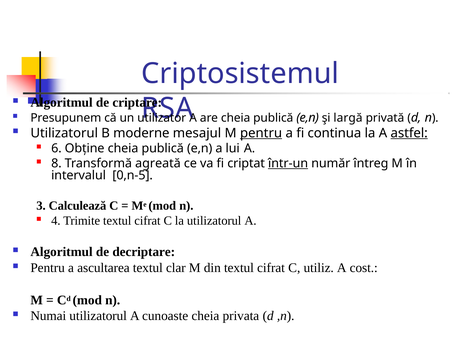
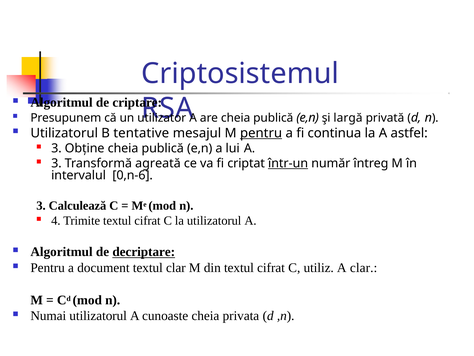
moderne: moderne -> tentative
astfel underline: present -> none
6 at (56, 148): 6 -> 3
8 at (56, 163): 8 -> 3
0,n-5: 0,n-5 -> 0,n-6
decriptare underline: none -> present
ascultarea: ascultarea -> document
A cost: cost -> clar
